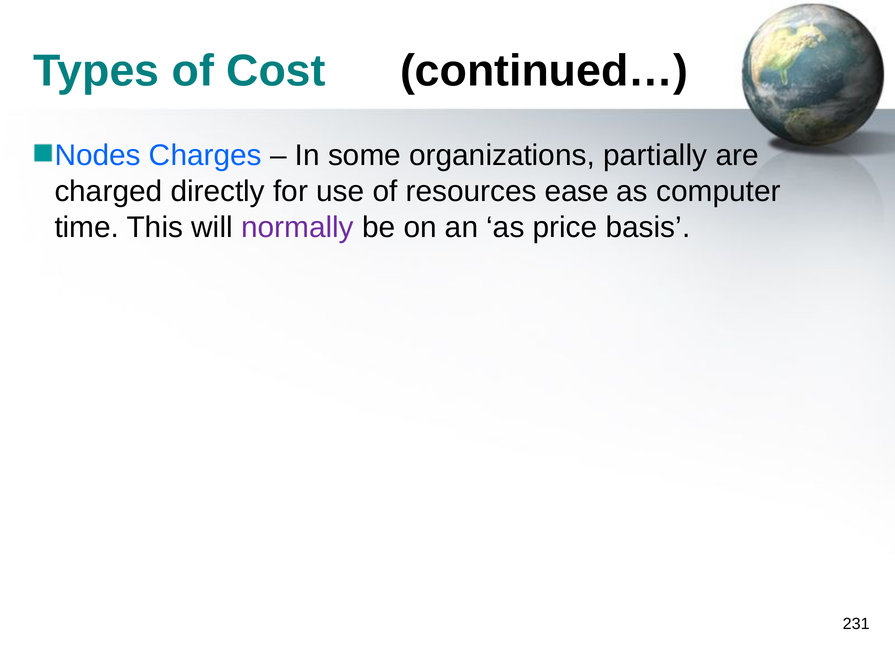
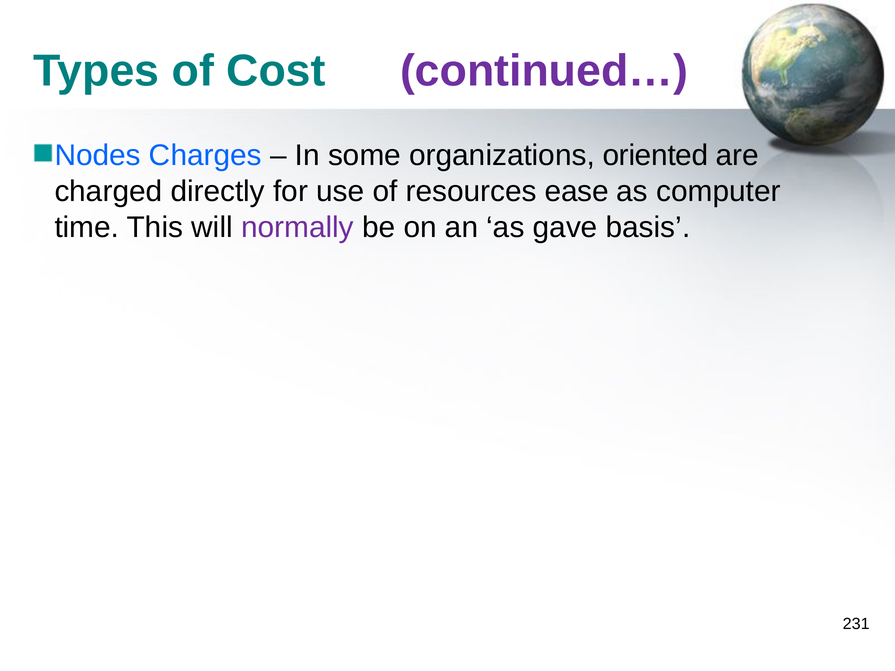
continued… colour: black -> purple
partially: partially -> oriented
price: price -> gave
